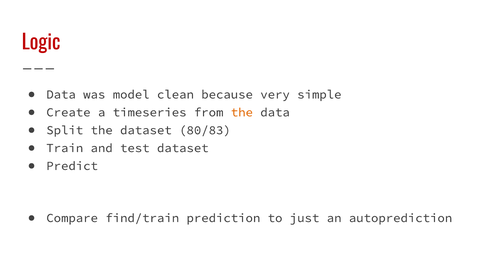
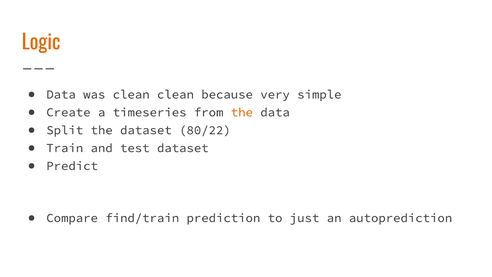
Logic colour: red -> orange
was model: model -> clean
80/83: 80/83 -> 80/22
